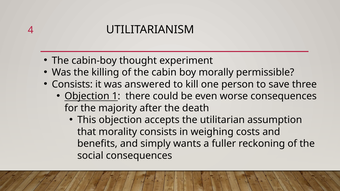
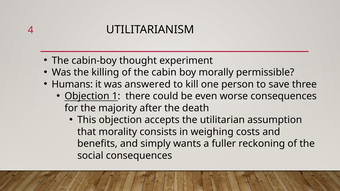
Consists at (72, 84): Consists -> Humans
